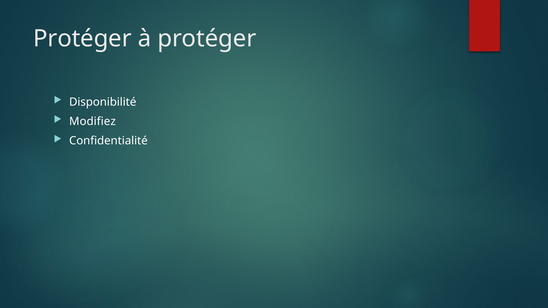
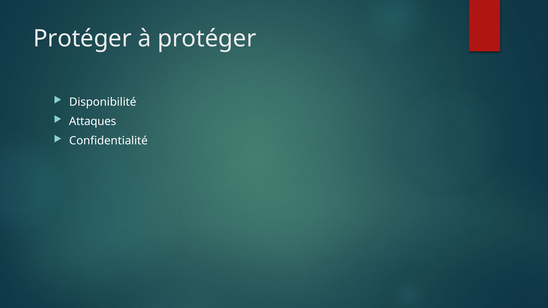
Modifiez: Modifiez -> Attaques
